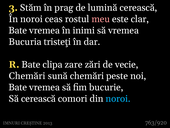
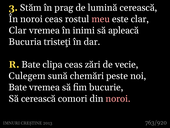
Bate at (18, 30): Bate -> Clar
să vremea: vremea -> apleacă
clipa zare: zare -> ceas
Chemări at (27, 76): Chemări -> Culegem
noroi at (118, 98) colour: light blue -> pink
